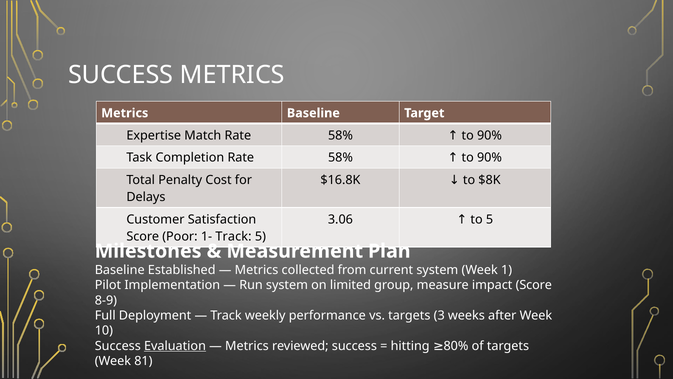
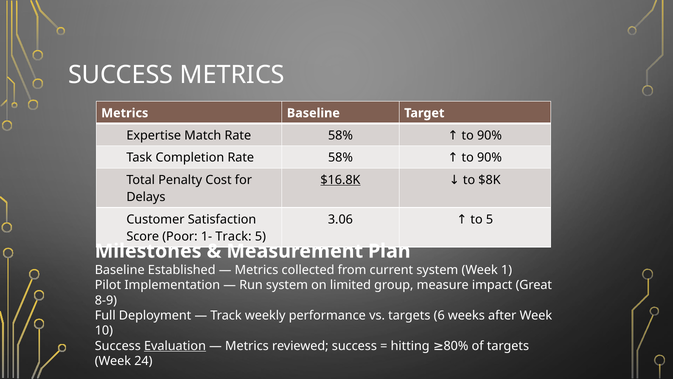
$16.8K underline: none -> present
impact Score: Score -> Great
3: 3 -> 6
81: 81 -> 24
